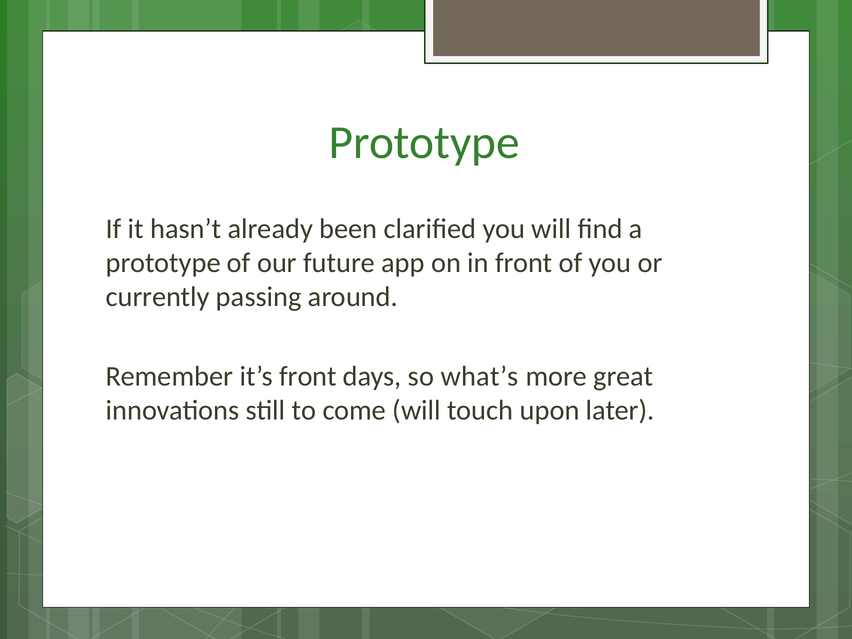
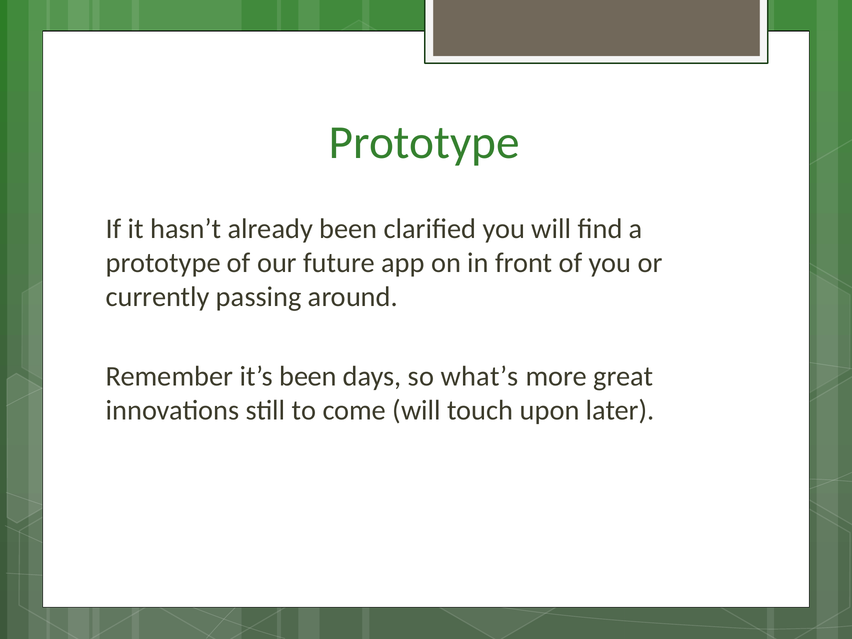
it’s front: front -> been
